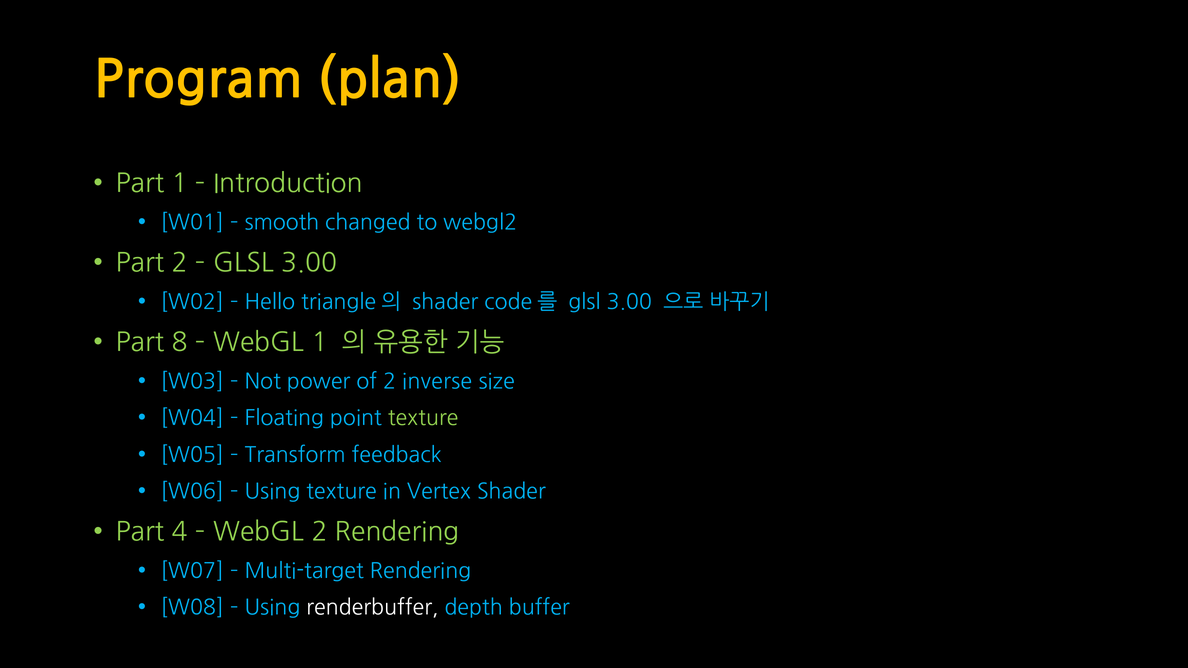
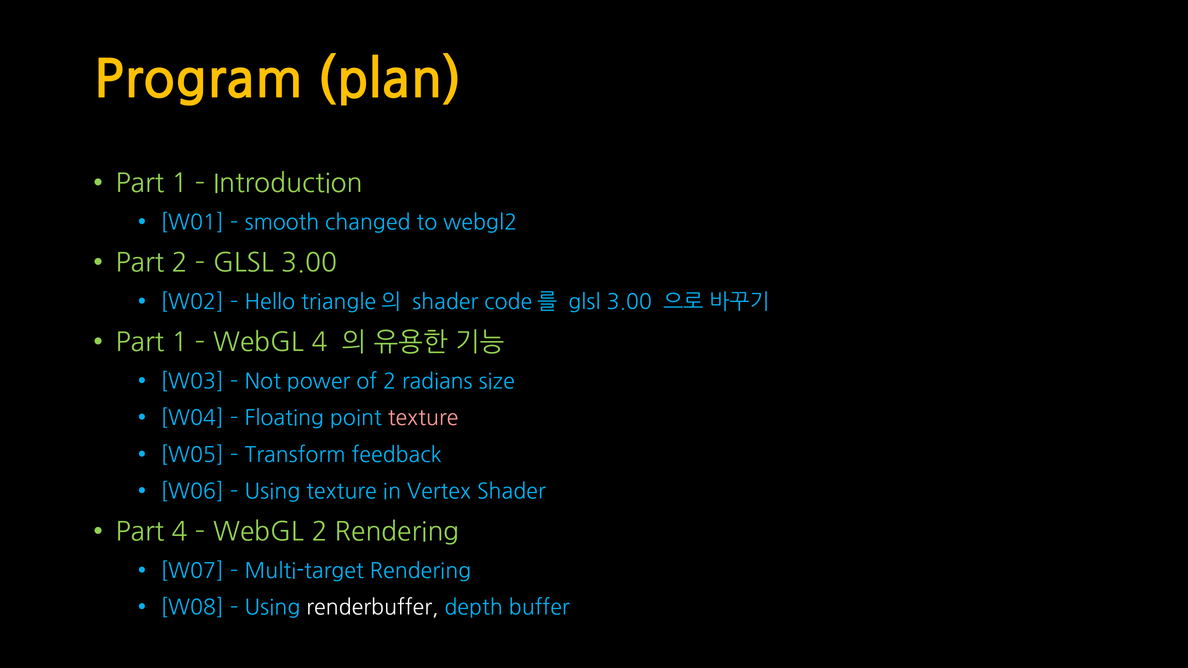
8 at (180, 343): 8 -> 1
WebGL 1: 1 -> 4
inverse: inverse -> radians
texture at (423, 419) colour: light green -> pink
